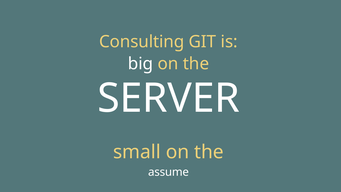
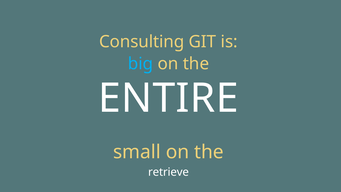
big colour: white -> light blue
SERVER: SERVER -> ENTIRE
assume: assume -> retrieve
